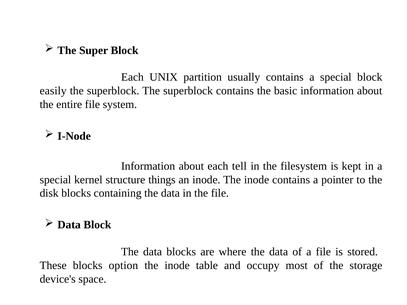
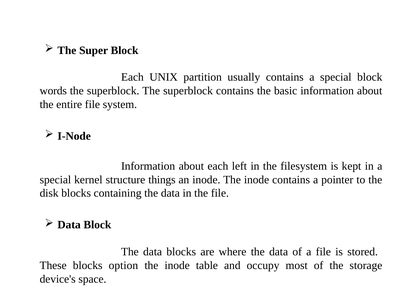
easily: easily -> words
tell: tell -> left
